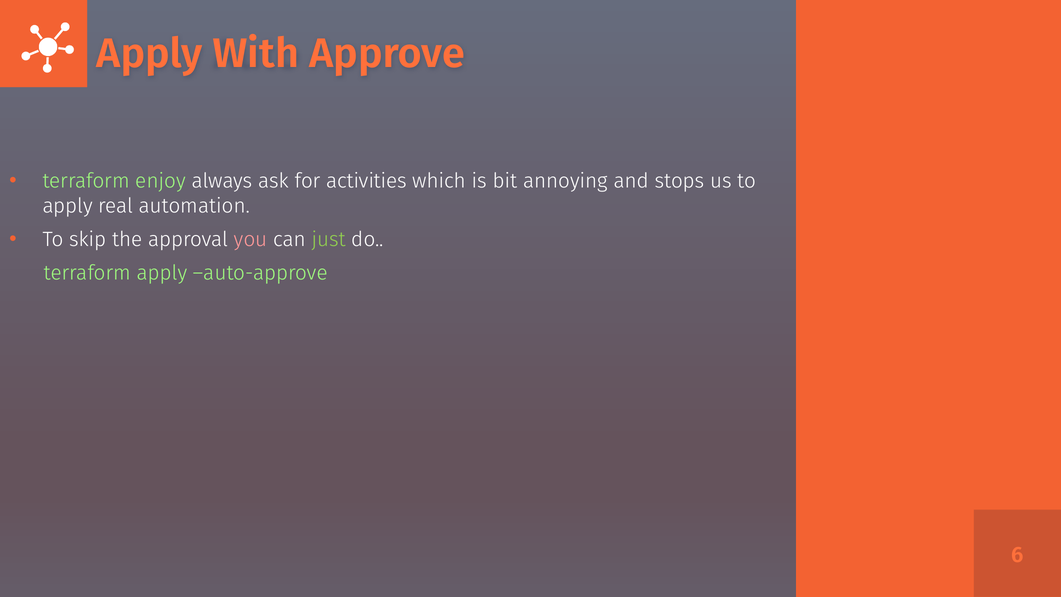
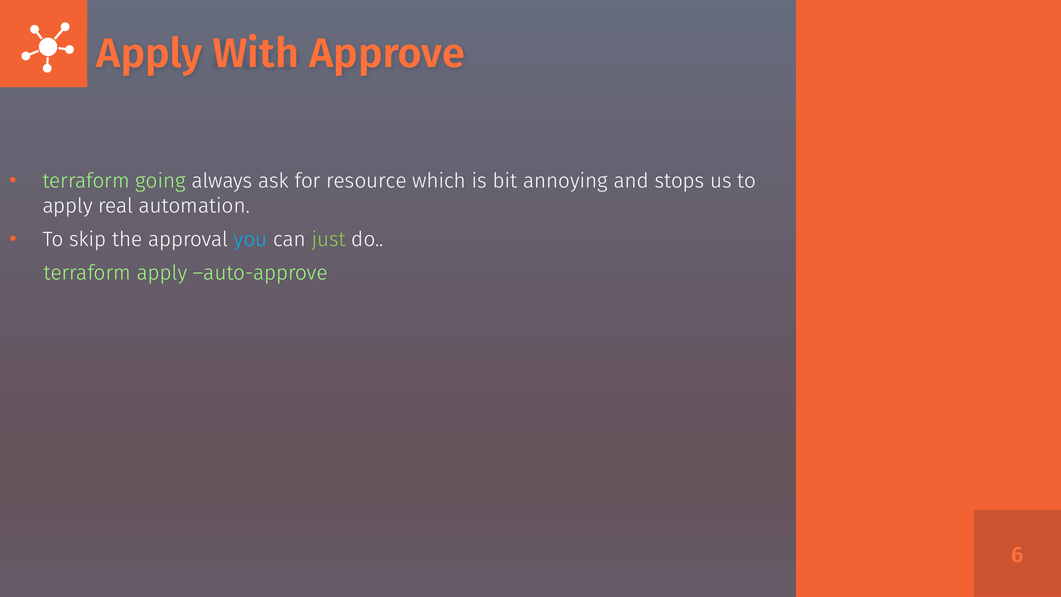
enjoy: enjoy -> going
activities: activities -> resource
you colour: pink -> light blue
